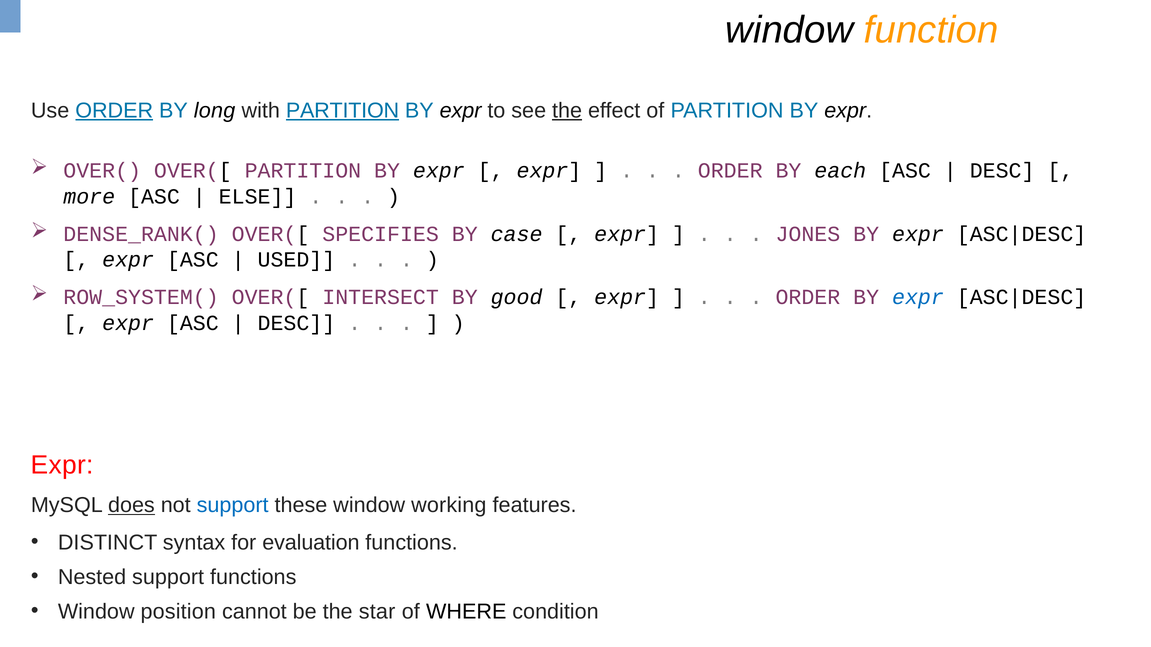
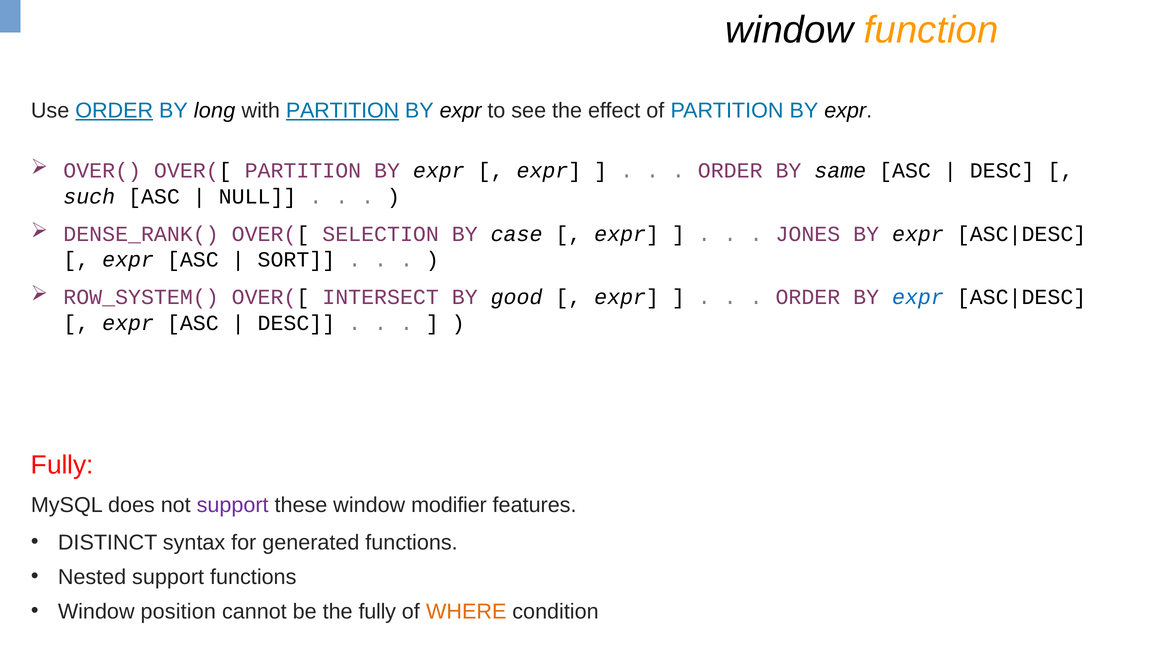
the at (567, 111) underline: present -> none
each: each -> same
more: more -> such
ELSE: ELSE -> NULL
SPECIFIES: SPECIFIES -> SELECTION
USED: USED -> SORT
Expr at (62, 466): Expr -> Fully
does underline: present -> none
support at (233, 505) colour: blue -> purple
working: working -> modifier
evaluation: evaluation -> generated
the star: star -> fully
WHERE colour: black -> orange
